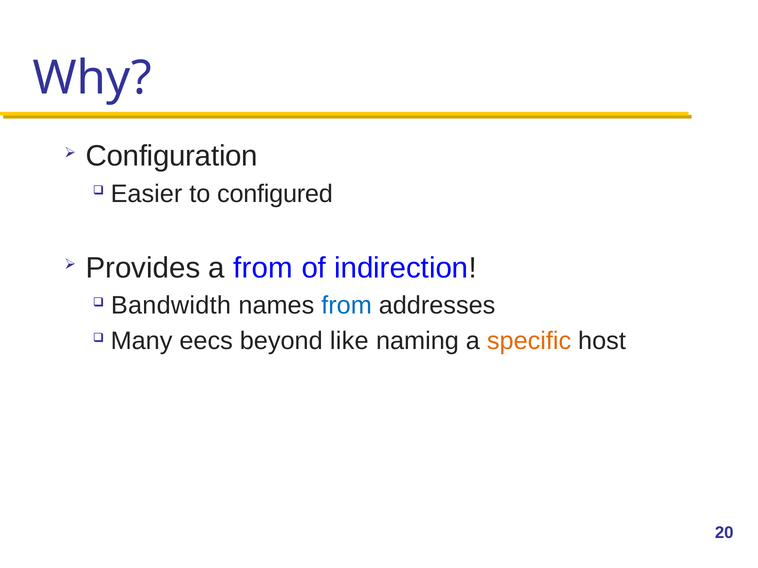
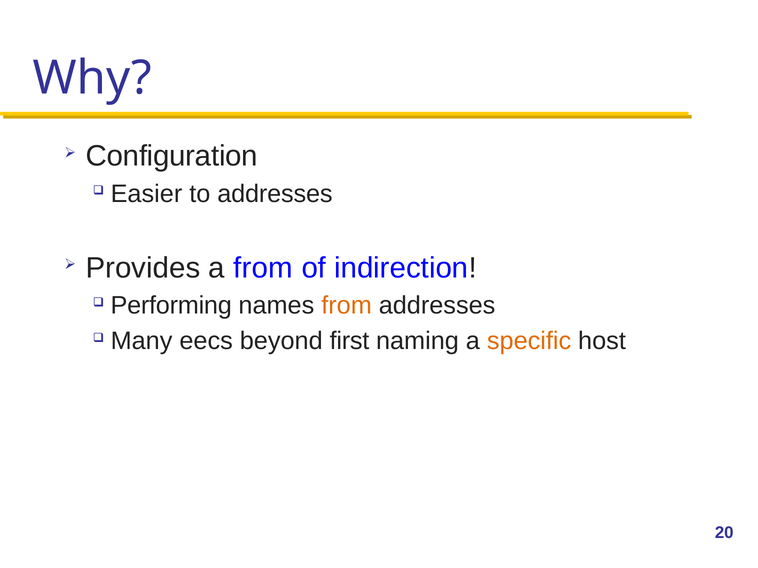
to configured: configured -> addresses
Bandwidth: Bandwidth -> Performing
from at (347, 306) colour: blue -> orange
like: like -> first
